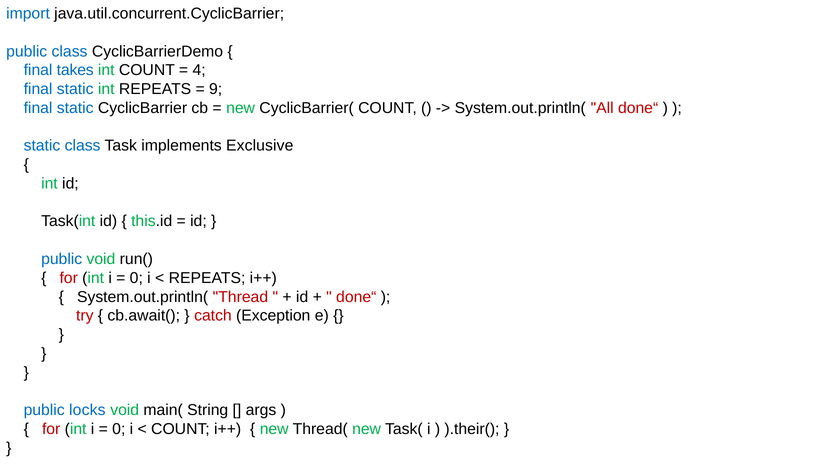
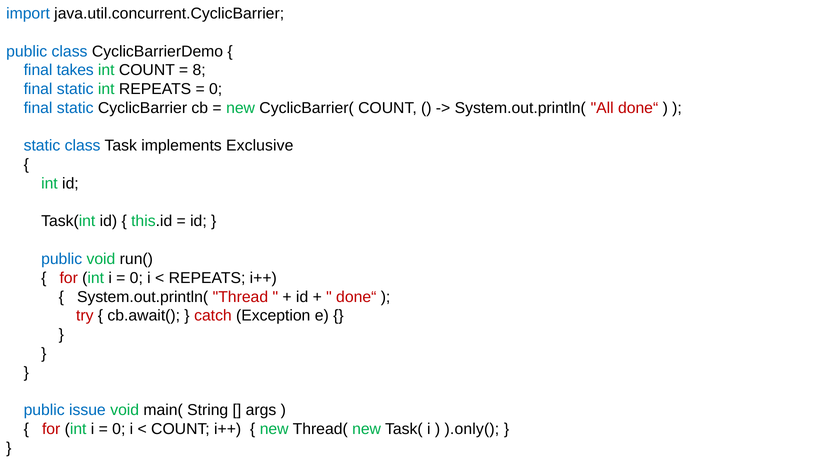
4: 4 -> 8
9 at (216, 89): 9 -> 0
locks: locks -> issue
).their(: ).their( -> ).only(
